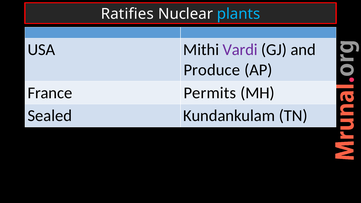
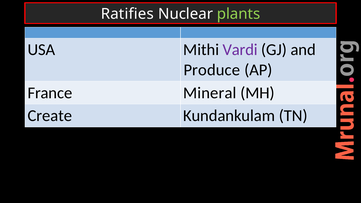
plants colour: light blue -> light green
Permits: Permits -> Mineral
Sealed: Sealed -> Create
